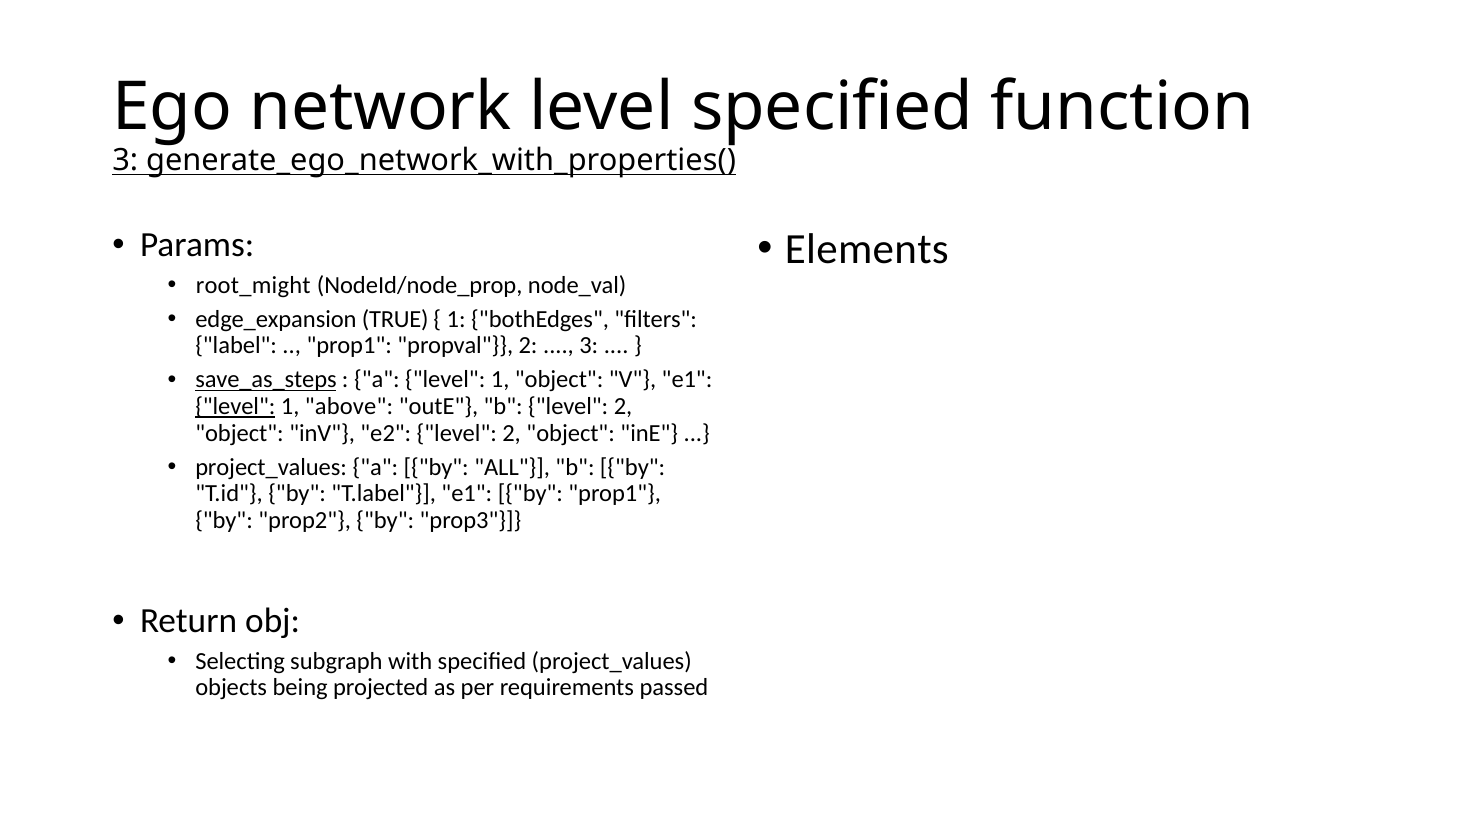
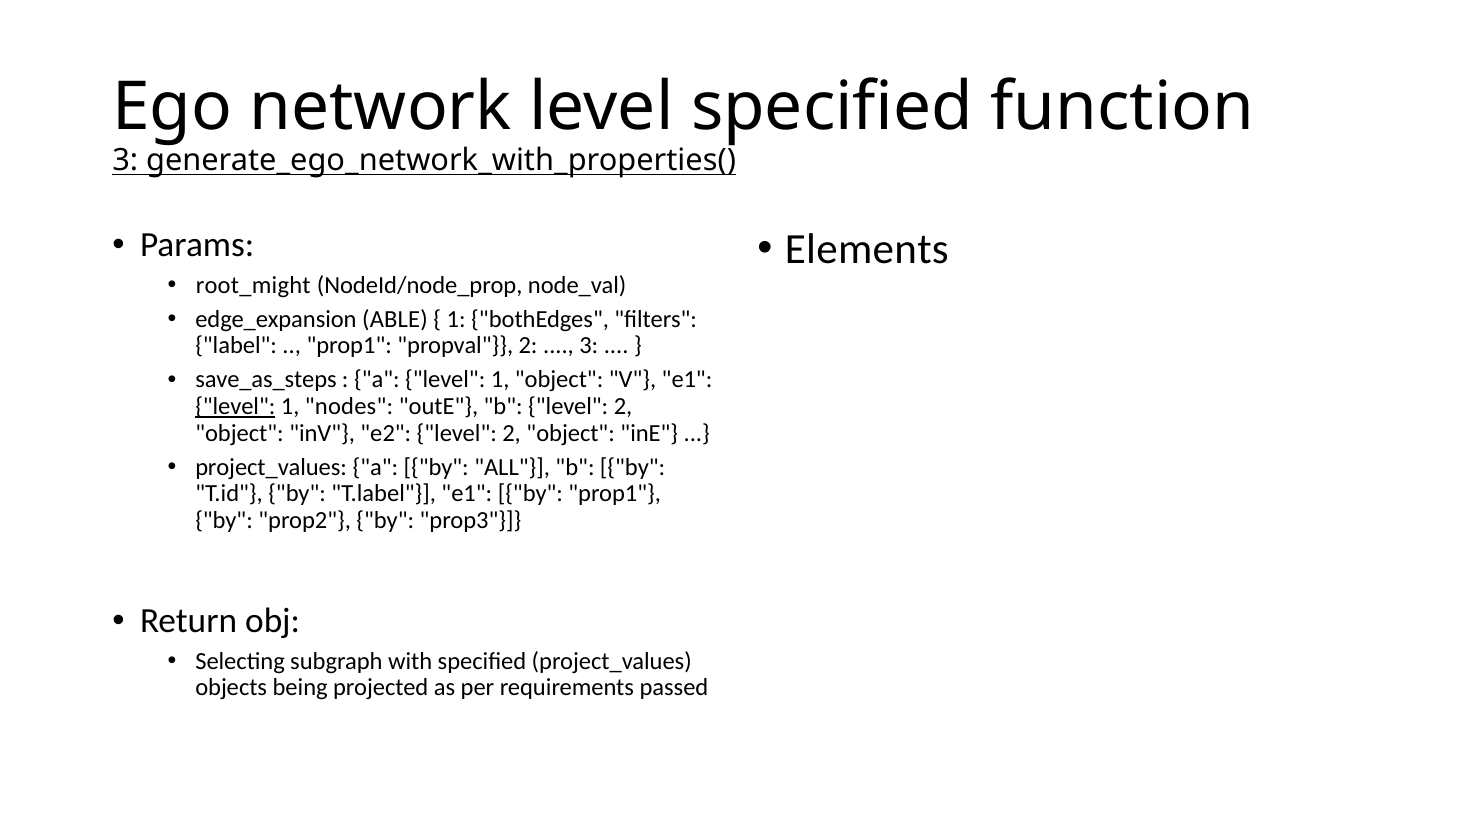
TRUE: TRUE -> ABLE
save_as_steps underline: present -> none
above: above -> nodes
